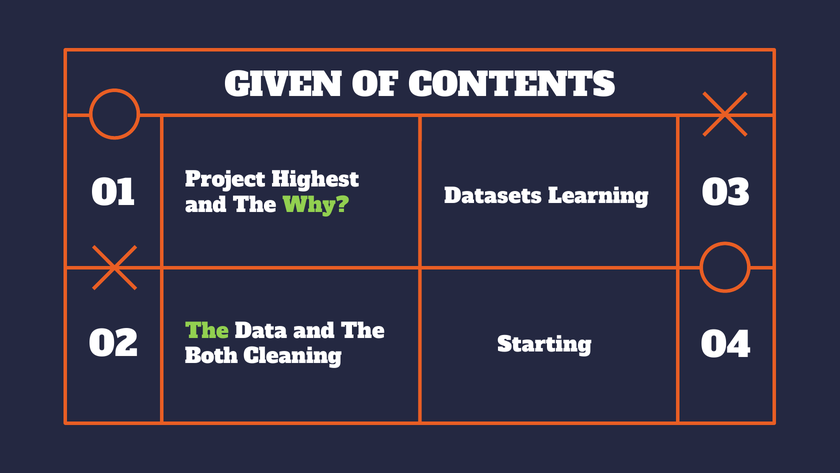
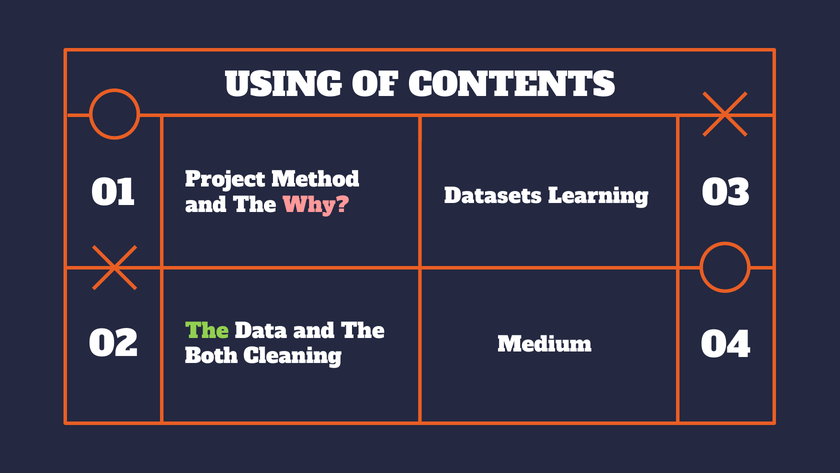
GIVEN: GIVEN -> USING
Highest: Highest -> Method
Why colour: light green -> pink
Starting: Starting -> Medium
